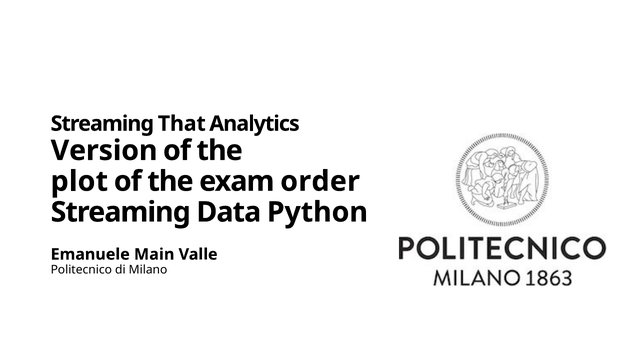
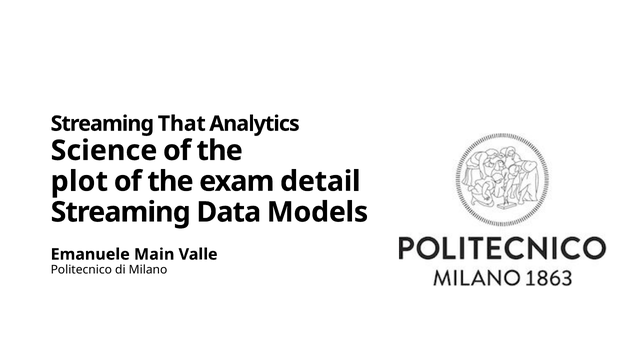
Version: Version -> Science
order: order -> detail
Python: Python -> Models
